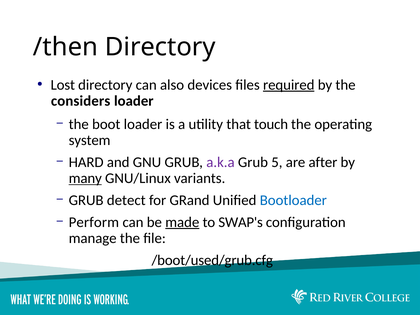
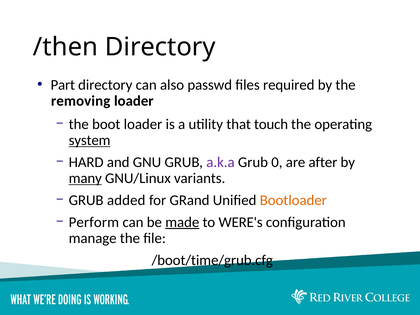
Lost: Lost -> Part
devices: devices -> passwd
required underline: present -> none
considers: considers -> removing
system underline: none -> present
5: 5 -> 0
detect: detect -> added
Bootloader colour: blue -> orange
SWAP's: SWAP's -> WERE's
/boot/used/grub.cfg: /boot/used/grub.cfg -> /boot/time/grub.cfg
